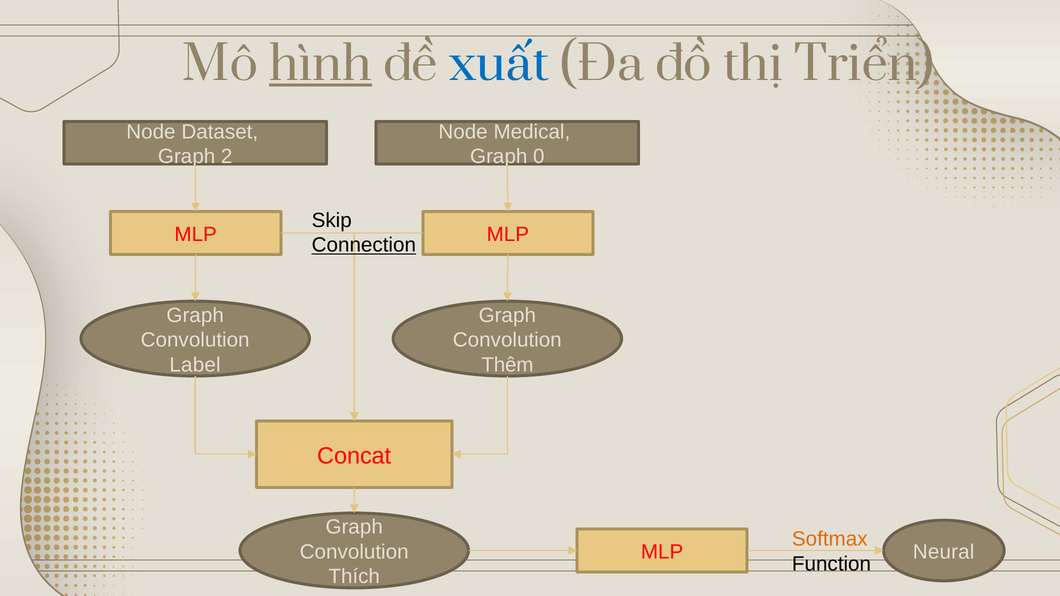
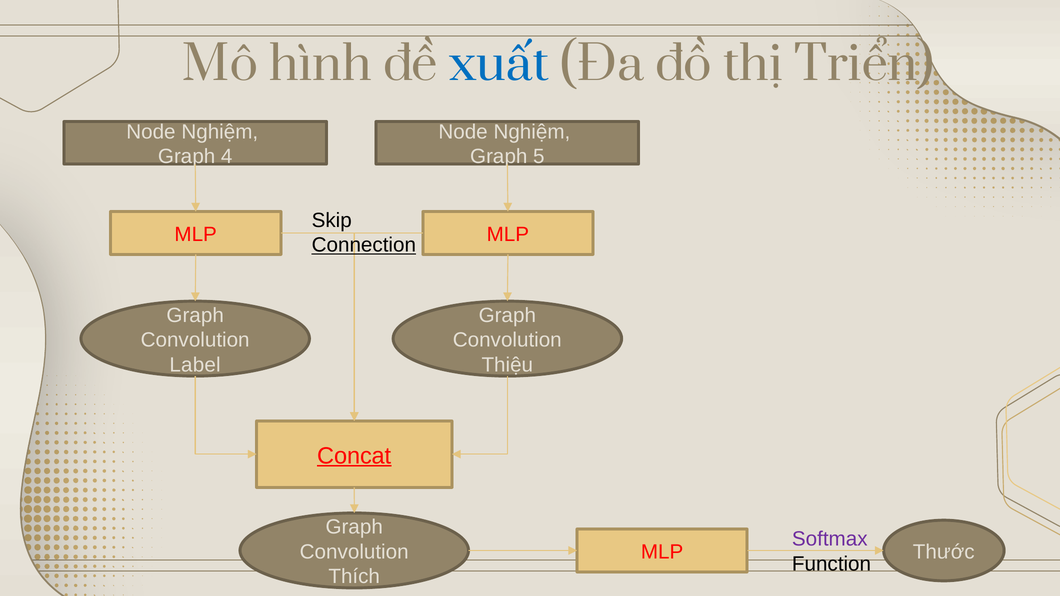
hình underline: present -> none
Dataset at (220, 132): Dataset -> Nghiệm
Medical at (532, 132): Medical -> Nghiệm
2: 2 -> 4
0: 0 -> 5
Thêm: Thêm -> Thiệu
Concat underline: none -> present
Softmax colour: orange -> purple
Neural: Neural -> Thước
